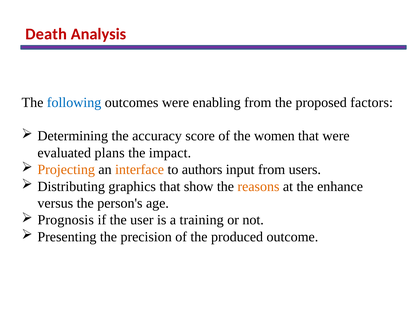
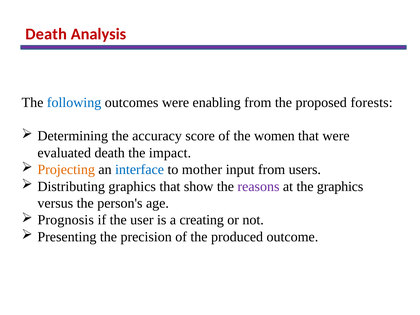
factors: factors -> forests
evaluated plans: plans -> death
interface colour: orange -> blue
authors: authors -> mother
reasons colour: orange -> purple
the enhance: enhance -> graphics
training: training -> creating
